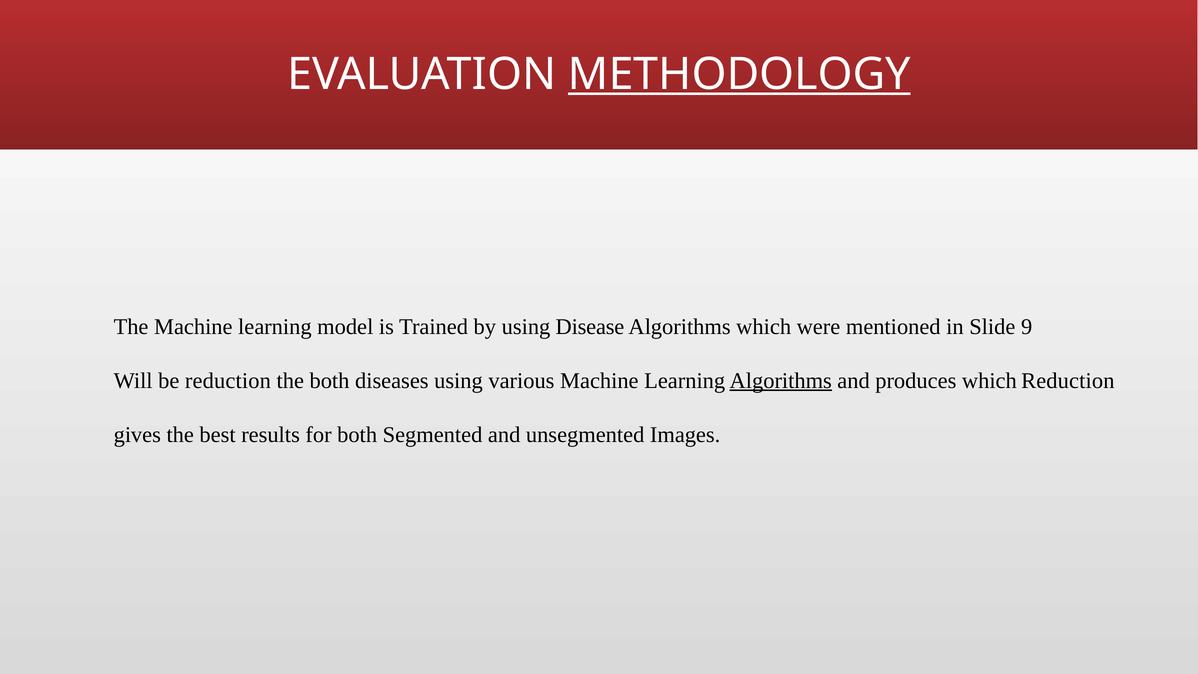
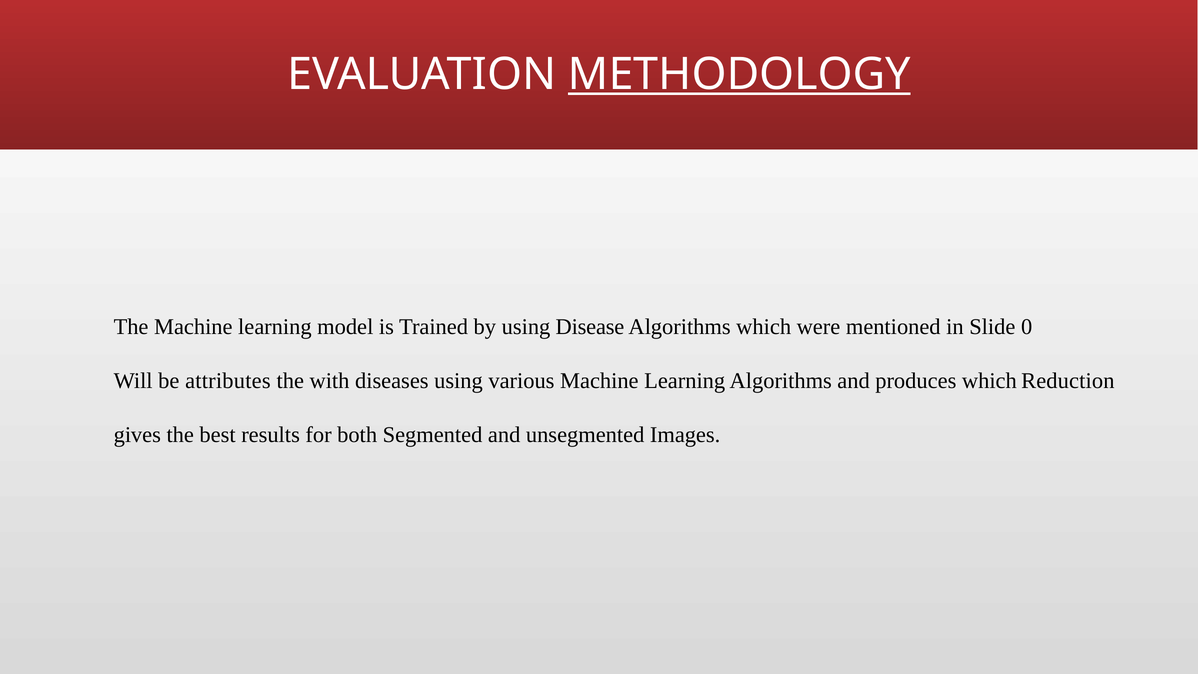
9: 9 -> 0
be reduction: reduction -> attributes
the both: both -> with
Algorithms at (781, 381) underline: present -> none
